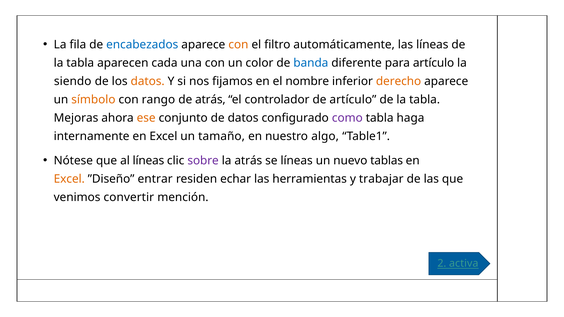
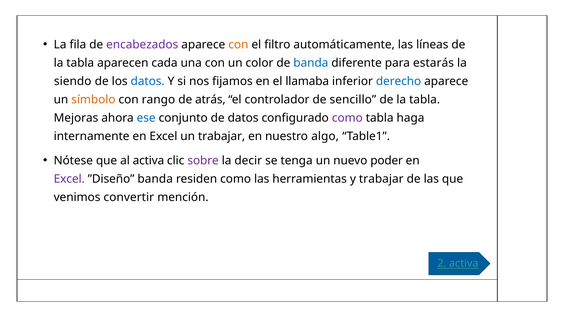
encabezados colour: blue -> purple
para artículo: artículo -> estarás
datos at (148, 81) colour: orange -> blue
nombre: nombre -> llamaba
derecho colour: orange -> blue
de artículo: artículo -> sencillo
ese colour: orange -> blue
un tamaño: tamaño -> trabajar
al líneas: líneas -> activa
la atrás: atrás -> decir
se líneas: líneas -> tenga
tablas: tablas -> poder
Excel at (69, 179) colour: orange -> purple
”Diseño entrar: entrar -> banda
residen echar: echar -> como
